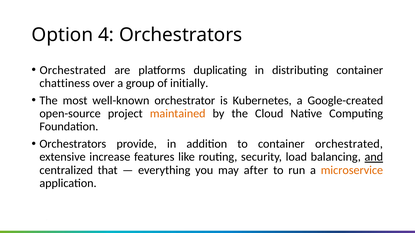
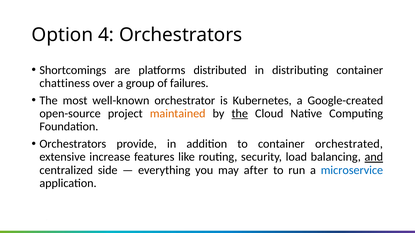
Orchestrated at (73, 70): Orchestrated -> Shortcomings
duplicating: duplicating -> distributed
initially: initially -> failures
the at (240, 114) underline: none -> present
that: that -> side
microservice colour: orange -> blue
